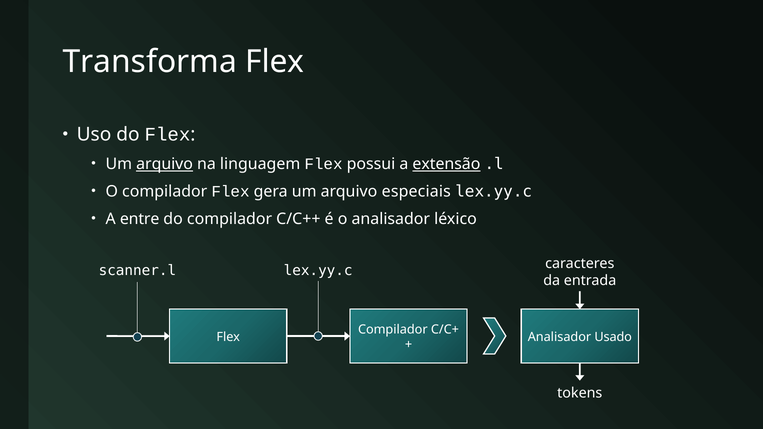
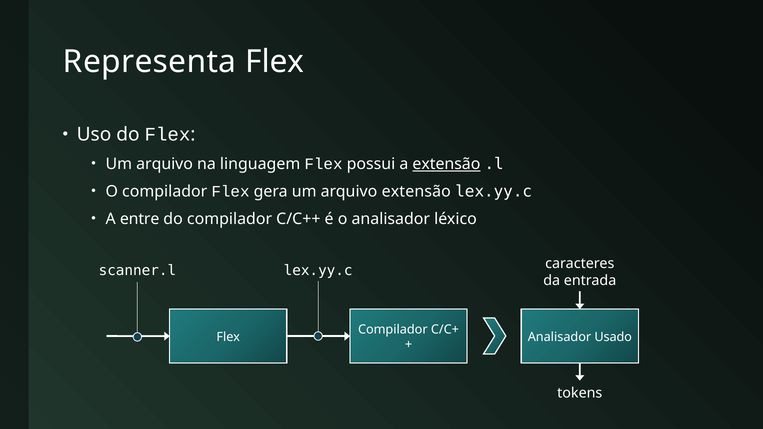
Transforma: Transforma -> Representa
arquivo at (165, 164) underline: present -> none
arquivo especiais: especiais -> extensão
